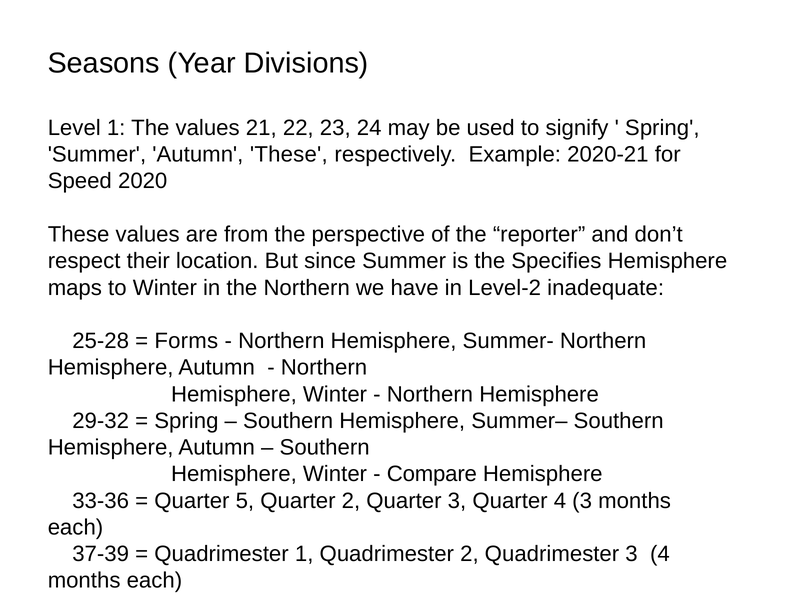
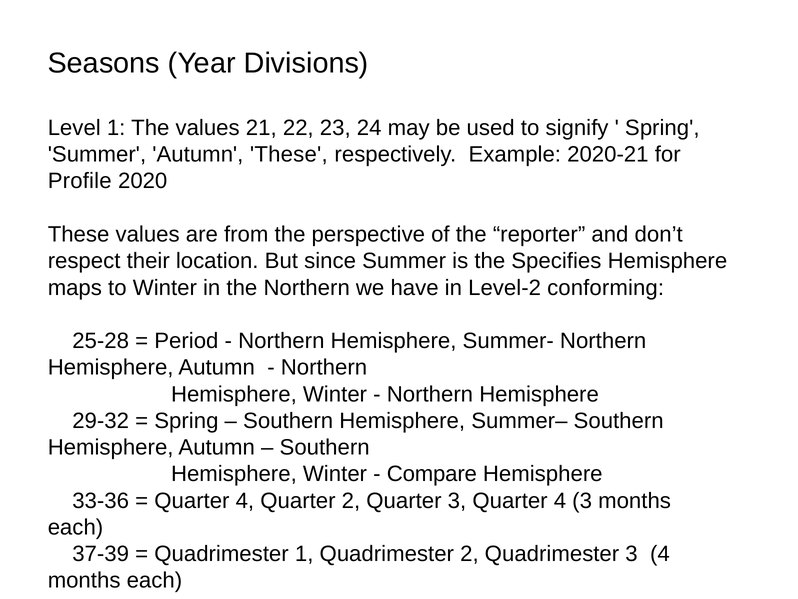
Speed: Speed -> Profile
inadequate: inadequate -> conforming
Forms: Forms -> Period
5 at (245, 500): 5 -> 4
